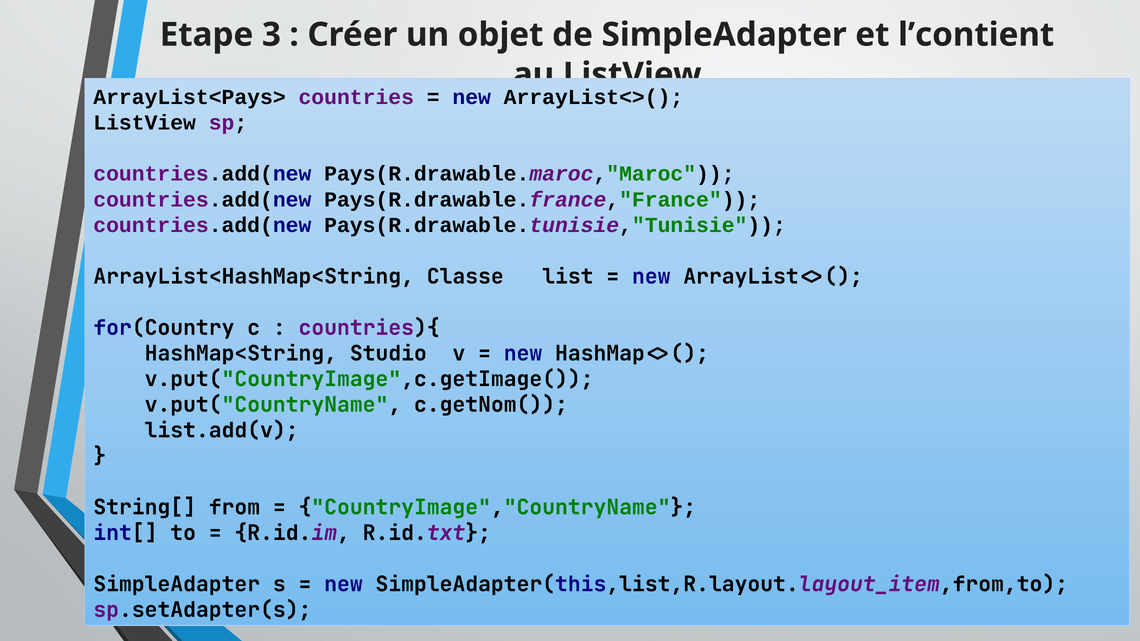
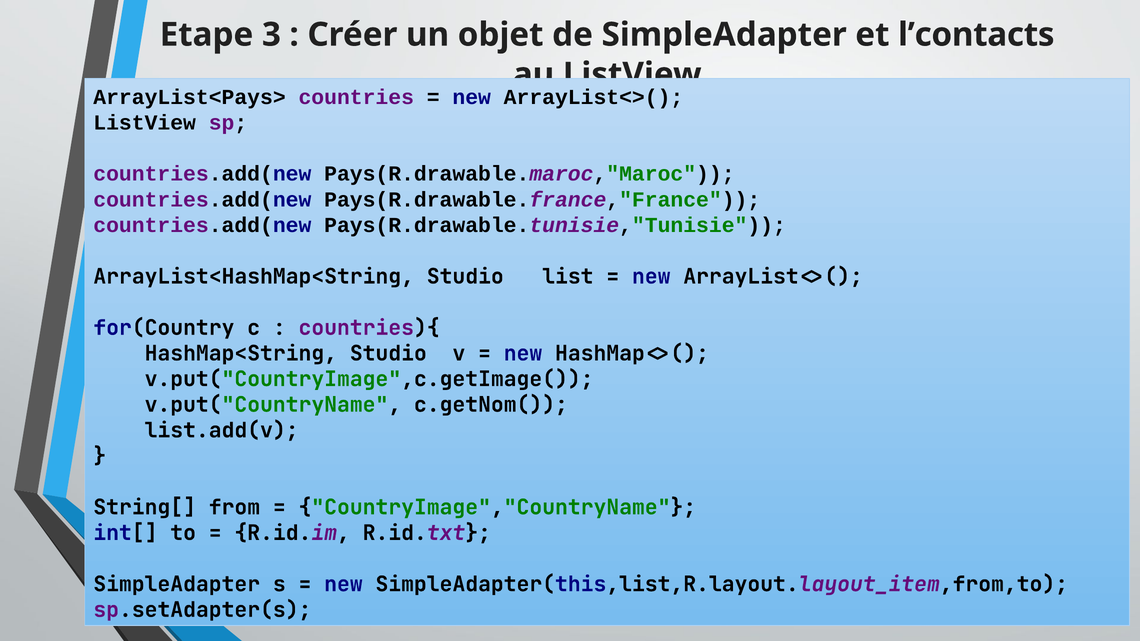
l’contient: l’contient -> l’contacts
Classe>>: Classe>> -> Studio>>
